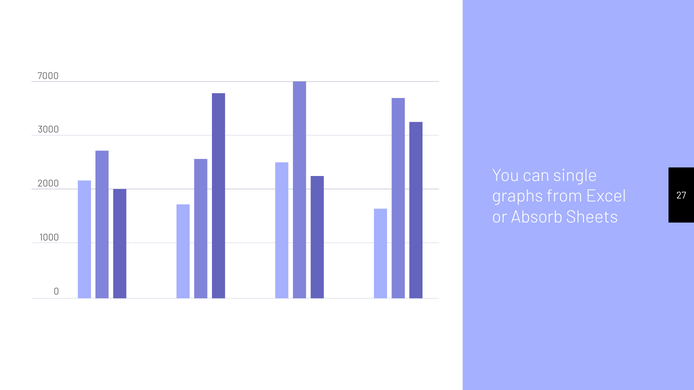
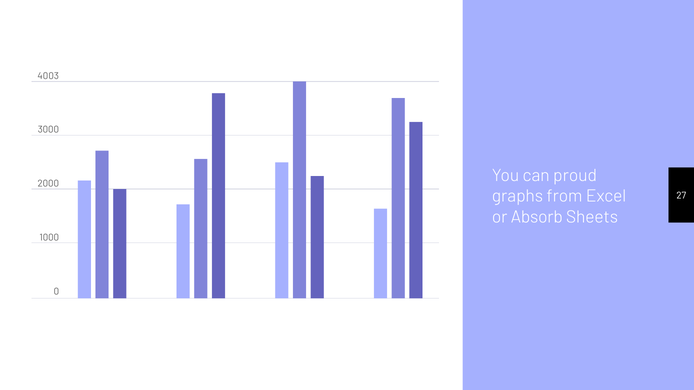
7000: 7000 -> 4003
single: single -> proud
